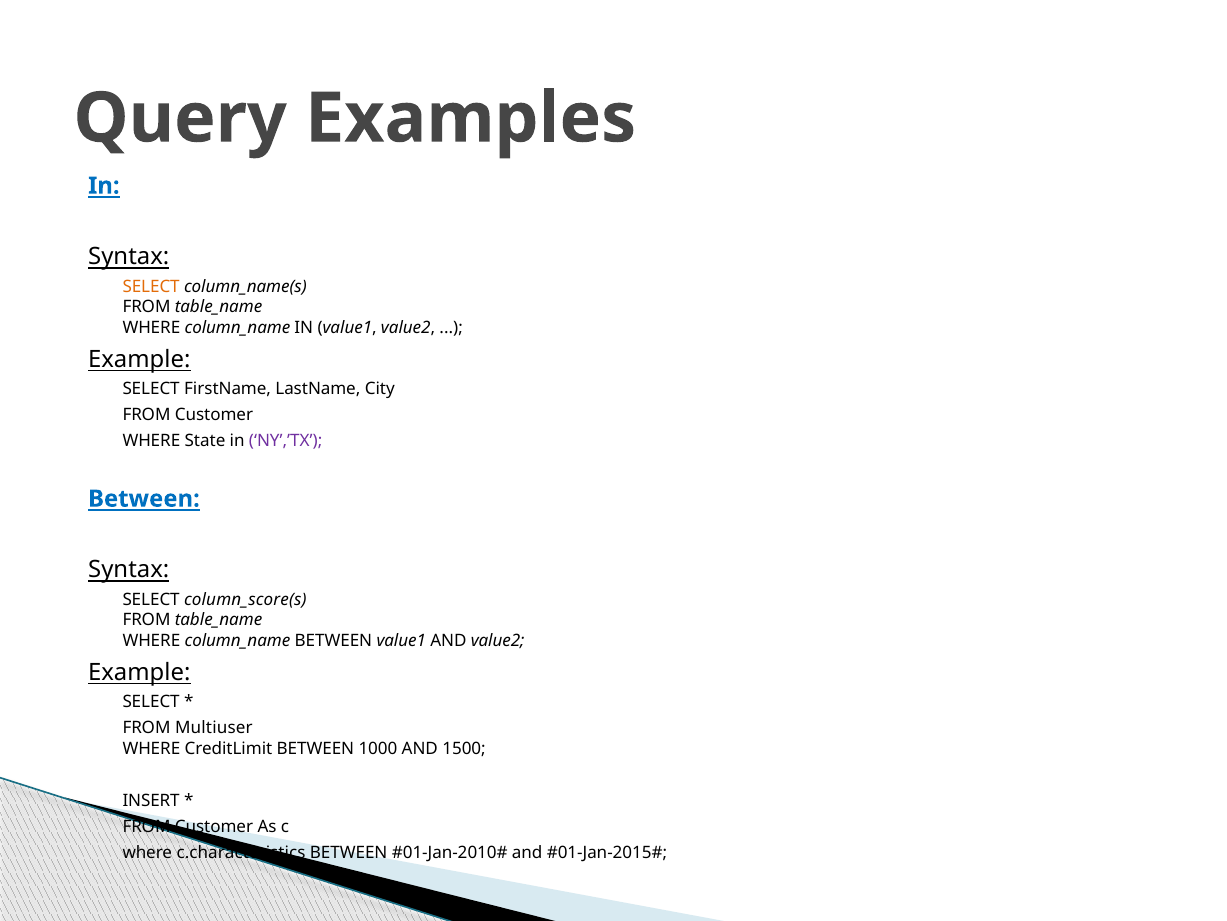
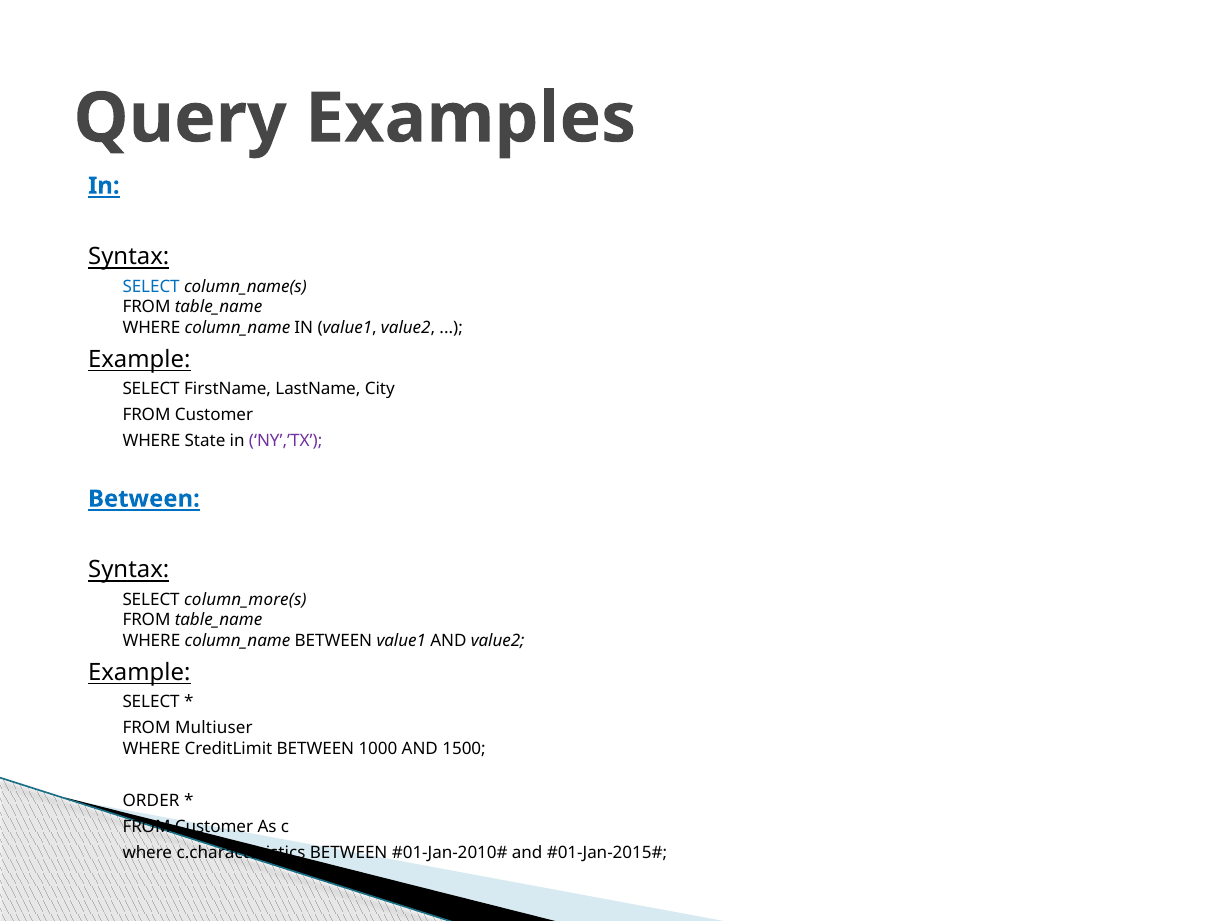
SELECT at (151, 286) colour: orange -> blue
column_score(s: column_score(s -> column_more(s
INSERT: INSERT -> ORDER
